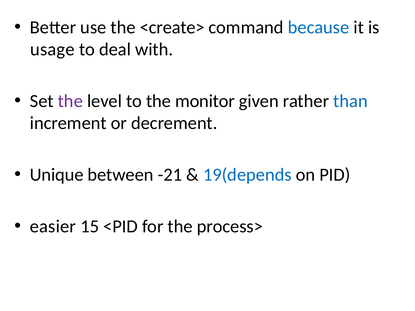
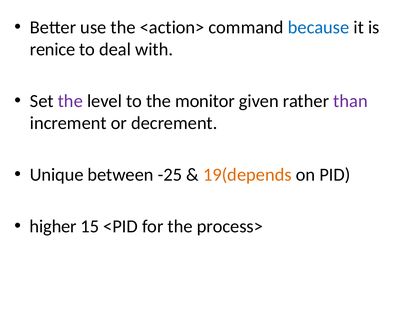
<create>: <create> -> <action>
usage: usage -> renice
than colour: blue -> purple
-21: -21 -> -25
19(depends colour: blue -> orange
easier: easier -> higher
